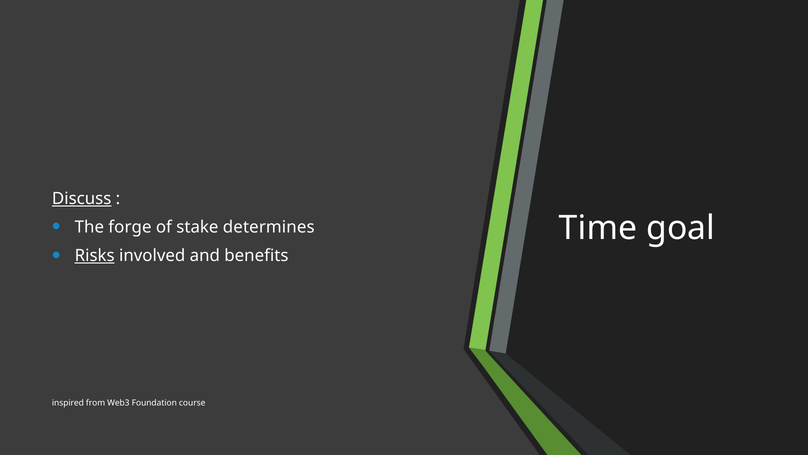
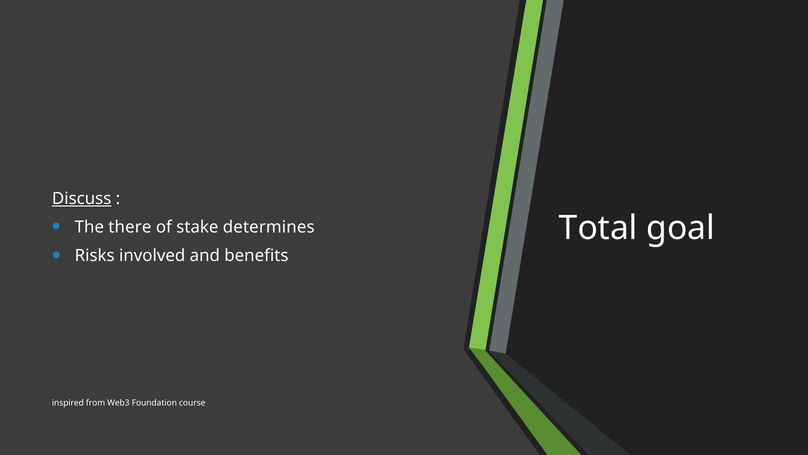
forge: forge -> there
Time: Time -> Total
Risks underline: present -> none
